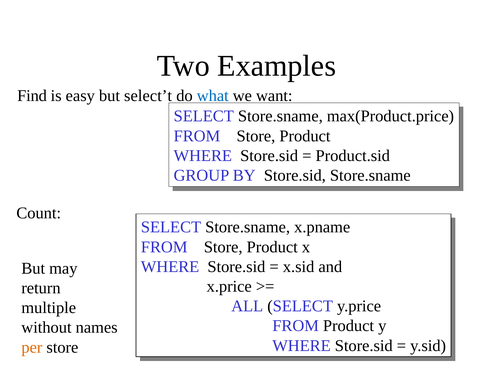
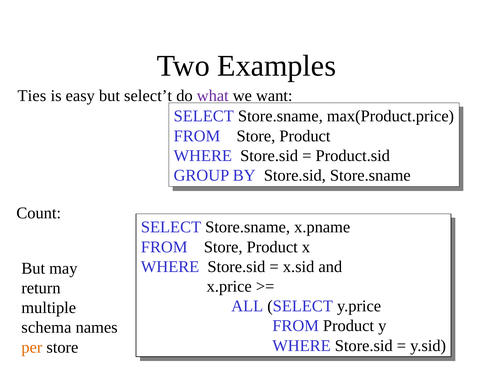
Find: Find -> Ties
what colour: blue -> purple
without: without -> schema
